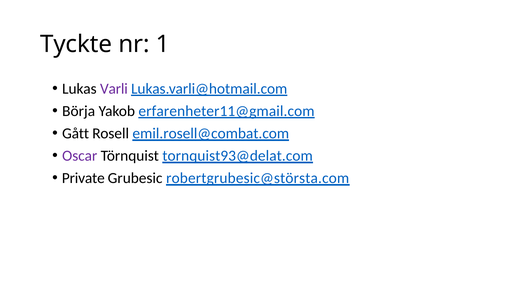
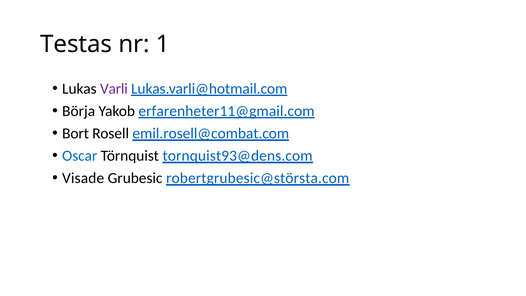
Tyckte: Tyckte -> Testas
Gått: Gått -> Bort
Oscar colour: purple -> blue
tornquist93@delat.com: tornquist93@delat.com -> tornquist93@dens.com
Private: Private -> Visade
